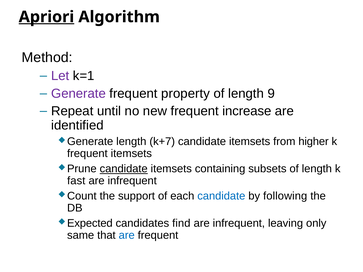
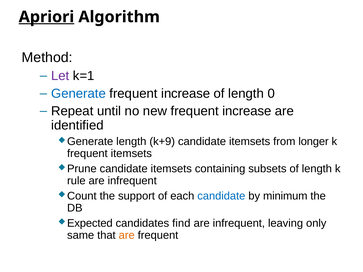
Generate at (78, 94) colour: purple -> blue
property at (186, 94): property -> increase
9: 9 -> 0
k+7: k+7 -> k+9
higher: higher -> longer
candidate at (124, 169) underline: present -> none
fast: fast -> rule
following: following -> minimum
are at (127, 235) colour: blue -> orange
